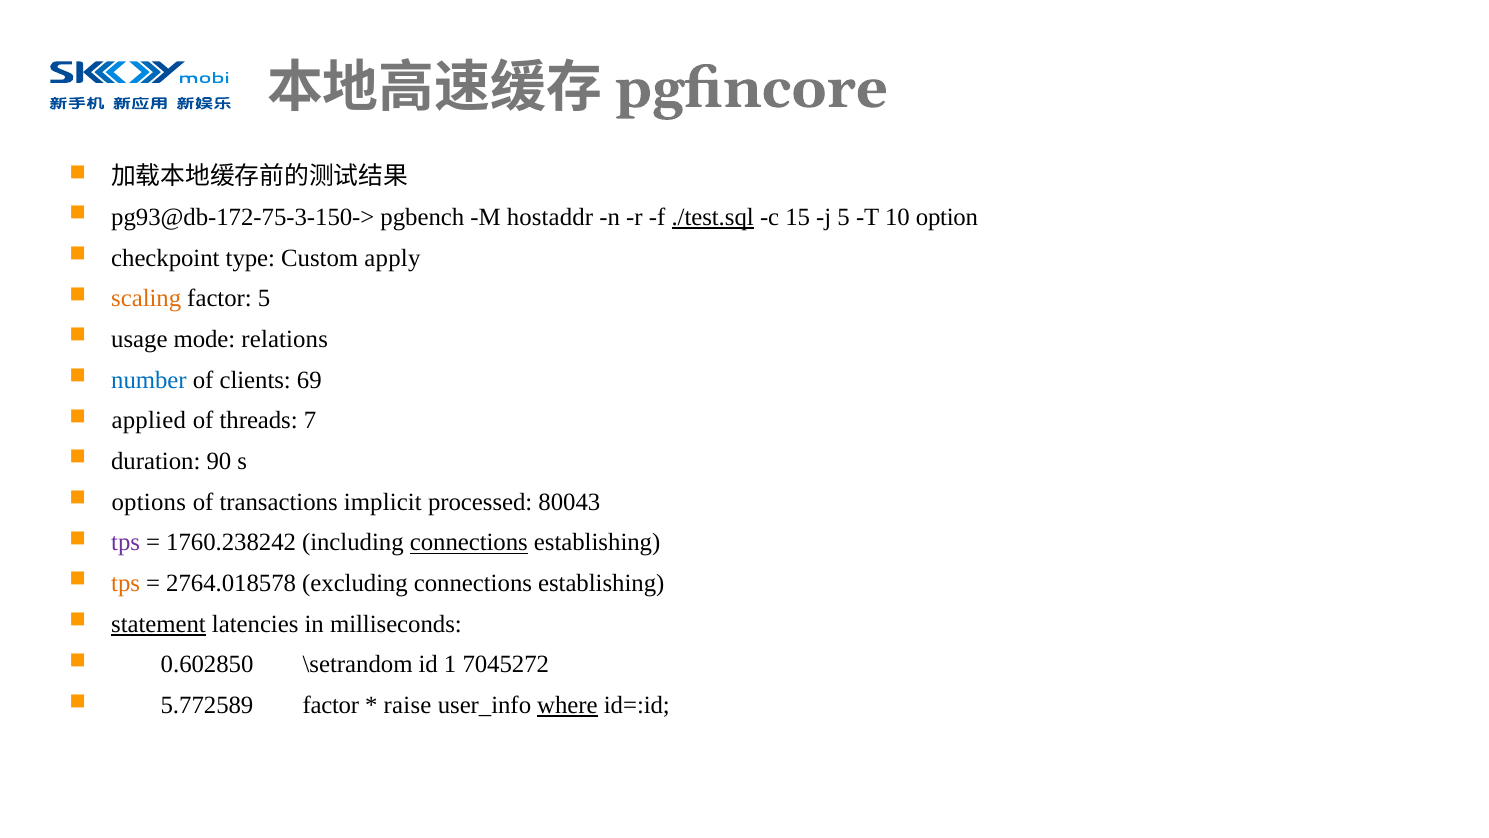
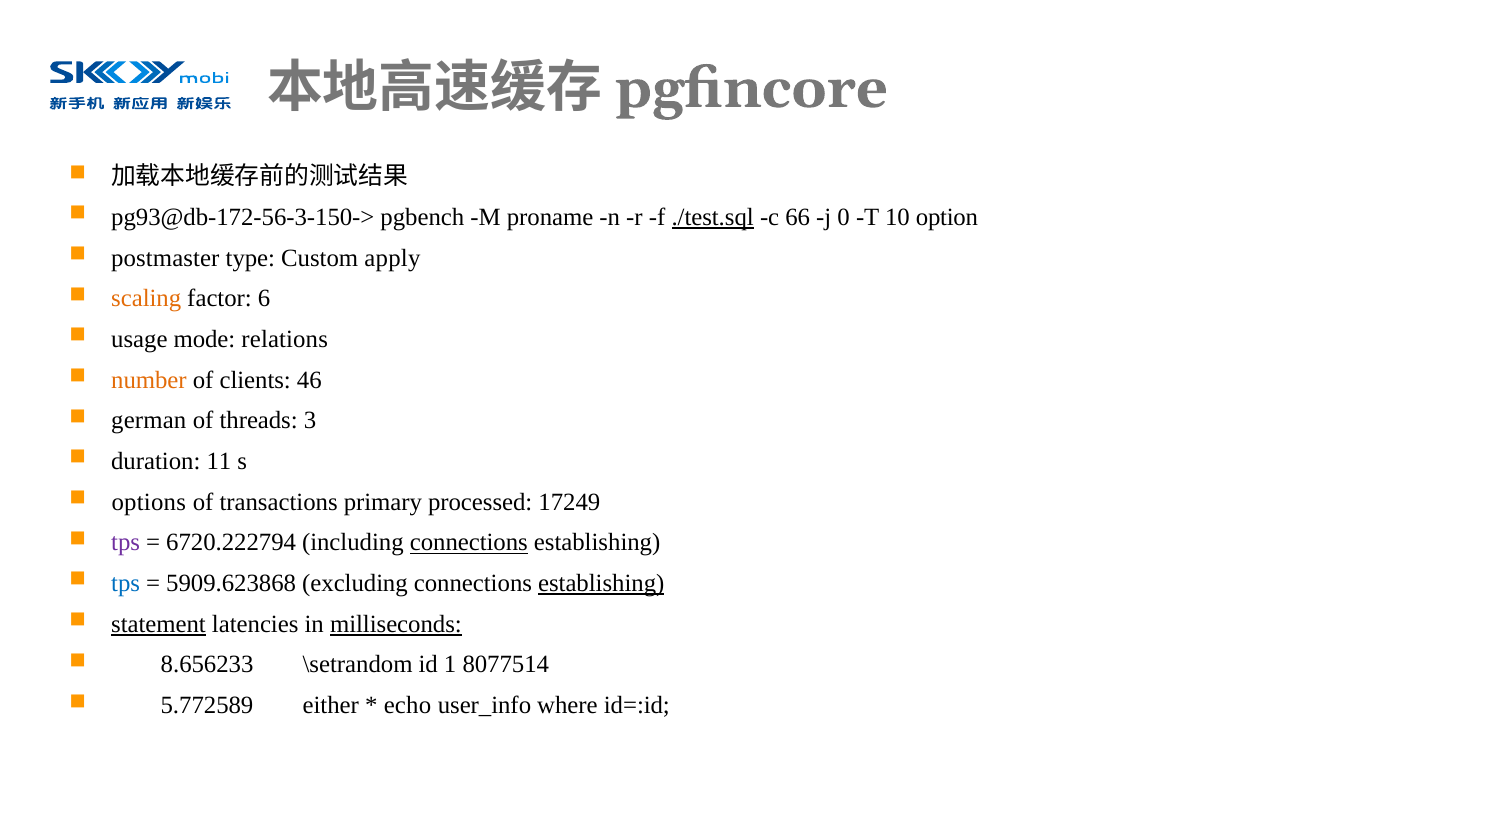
pg93@db-172-75-3-150->: pg93@db-172-75-3-150-> -> pg93@db-172-56-3-150->
hostaddr: hostaddr -> proname
15: 15 -> 66
j 5: 5 -> 0
checkpoint: checkpoint -> postmaster
factor 5: 5 -> 6
number colour: blue -> orange
69: 69 -> 46
applied: applied -> german
7: 7 -> 3
90: 90 -> 11
implicit: implicit -> primary
80043: 80043 -> 17249
1760.238242: 1760.238242 -> 6720.222794
tps at (126, 583) colour: orange -> blue
2764.018578: 2764.018578 -> 5909.623868
establishing at (601, 583) underline: none -> present
milliseconds underline: none -> present
0.602850: 0.602850 -> 8.656233
7045272: 7045272 -> 8077514
5.772589 factor: factor -> either
raise: raise -> echo
where underline: present -> none
